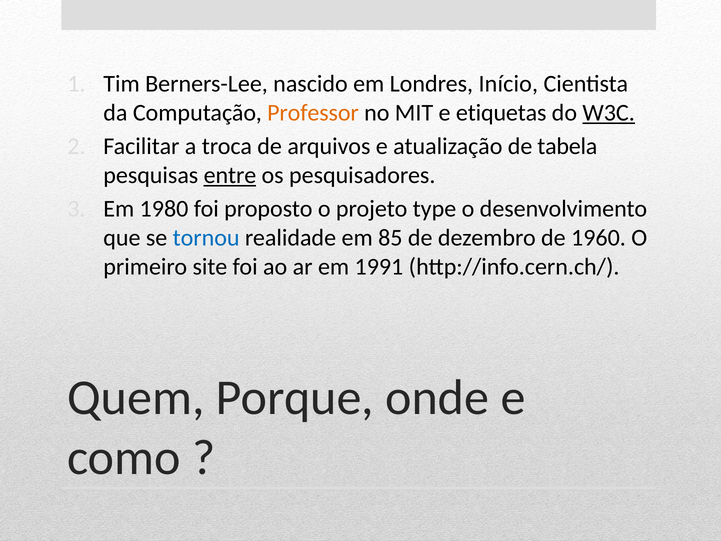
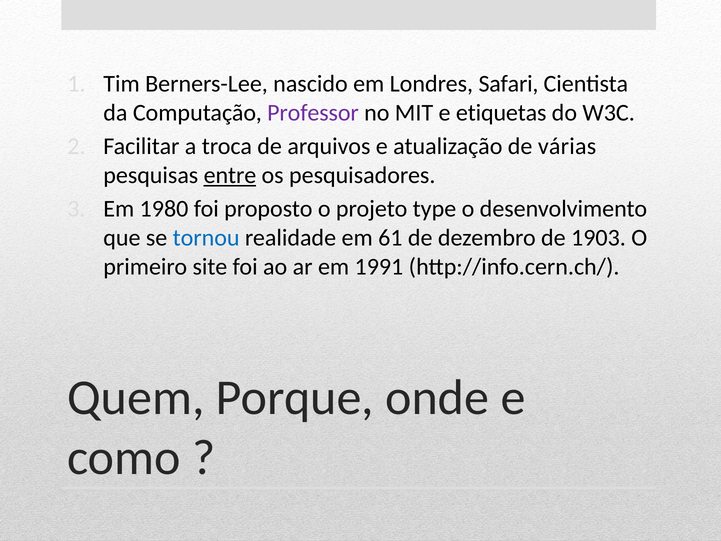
Início: Início -> Safari
Professor colour: orange -> purple
W3C underline: present -> none
tabela: tabela -> várias
85: 85 -> 61
1960: 1960 -> 1903
